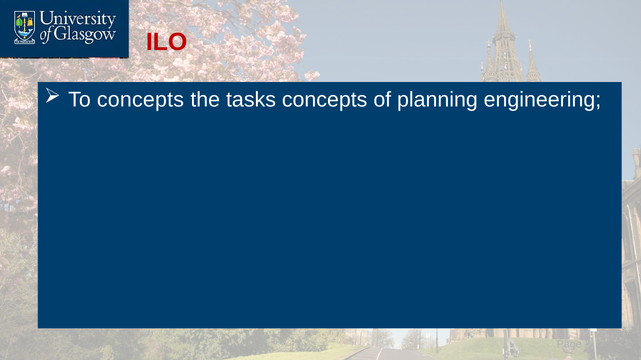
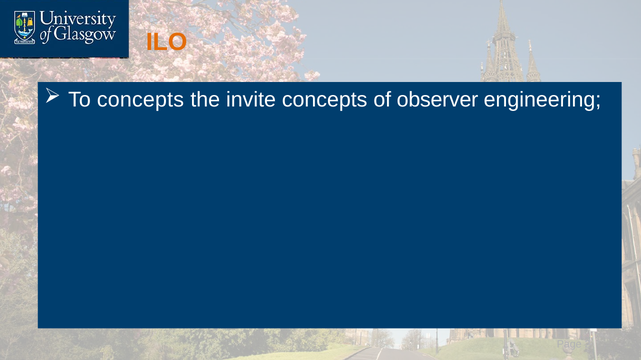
ILO colour: red -> orange
tasks: tasks -> invite
planning: planning -> observer
